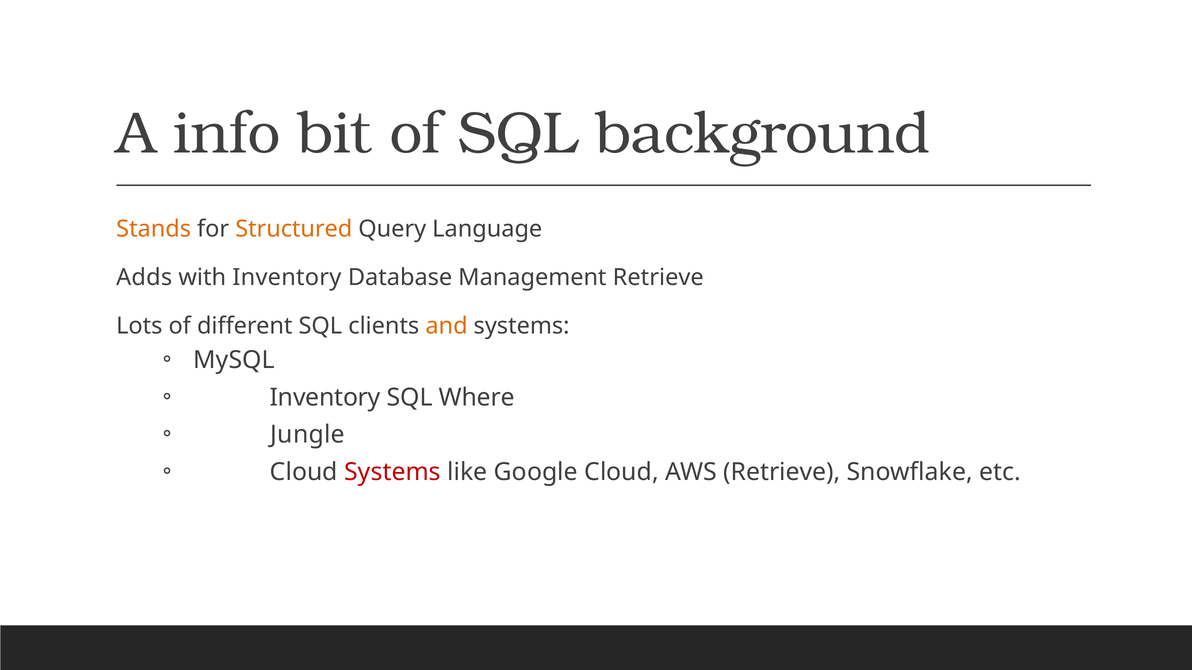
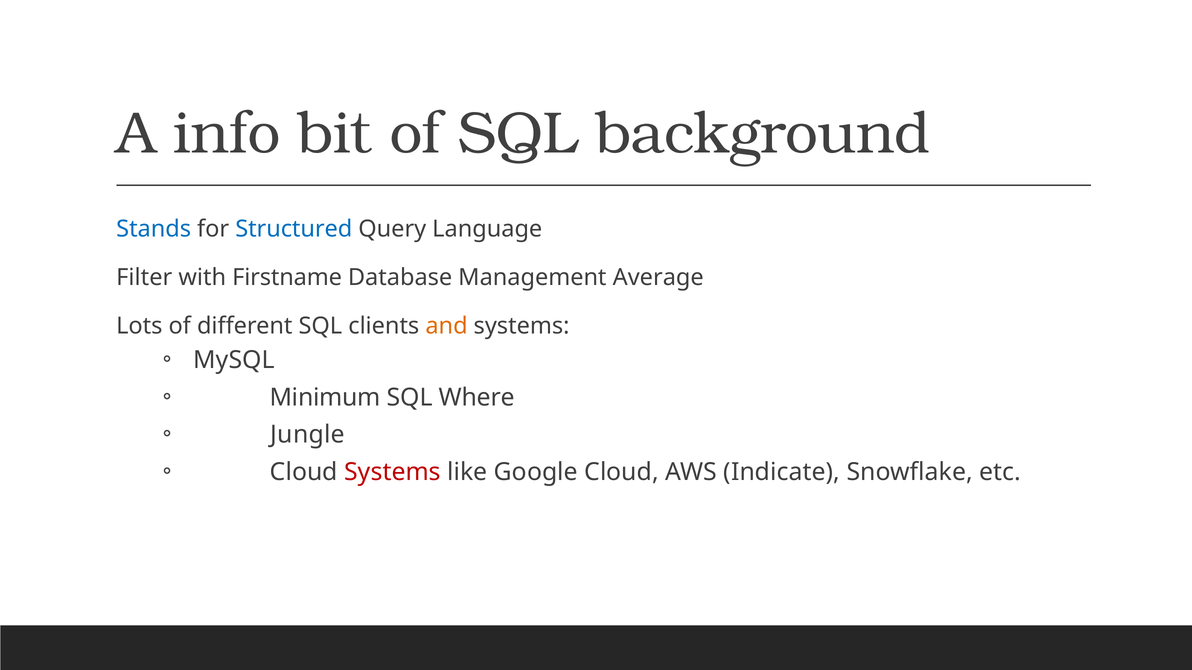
Stands colour: orange -> blue
Structured colour: orange -> blue
Adds: Adds -> Filter
with Inventory: Inventory -> Firstname
Management Retrieve: Retrieve -> Average
Inventory at (325, 398): Inventory -> Minimum
AWS Retrieve: Retrieve -> Indicate
